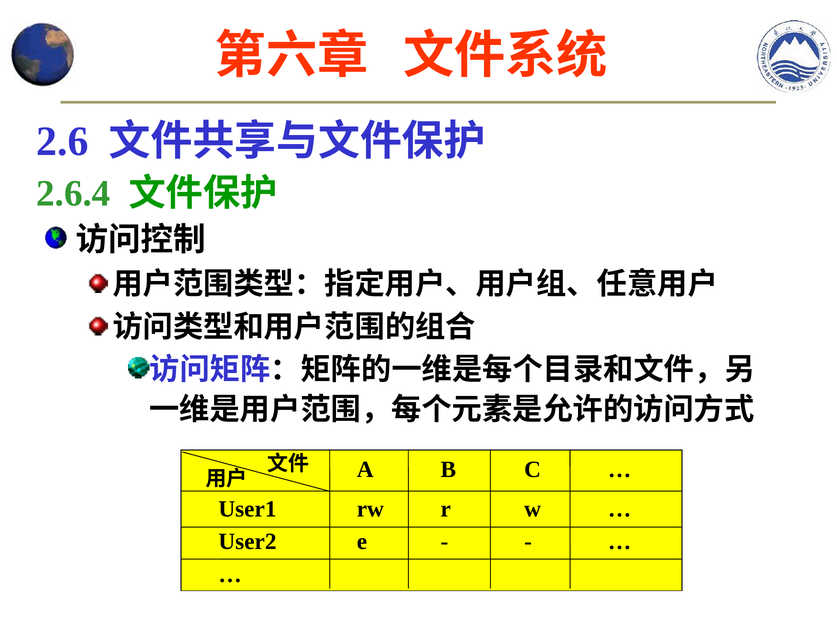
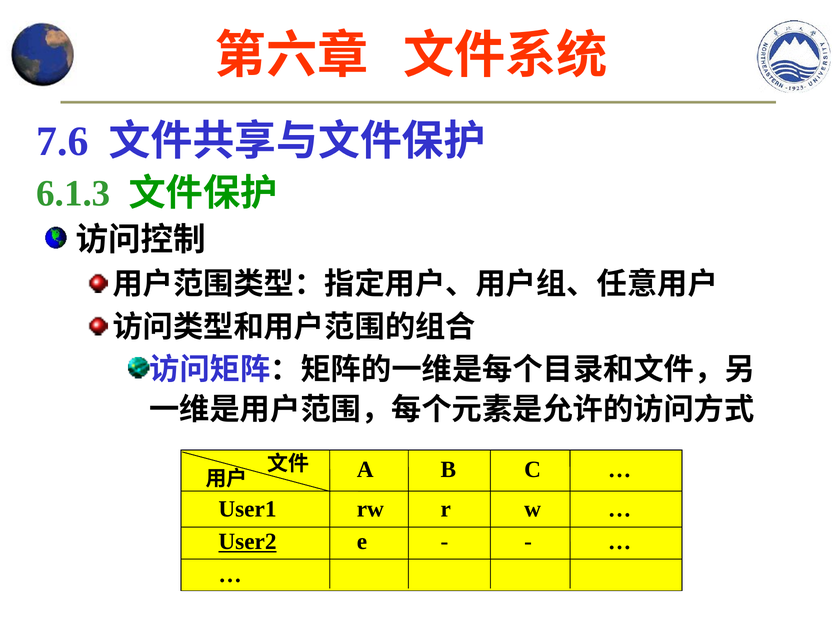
2.6: 2.6 -> 7.6
2.6.4: 2.6.4 -> 6.1.3
User2 underline: none -> present
